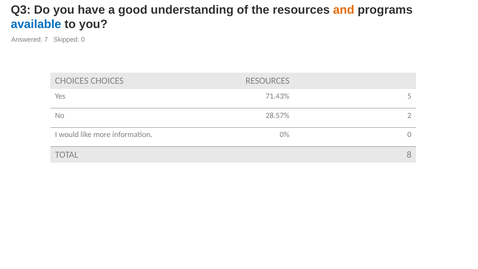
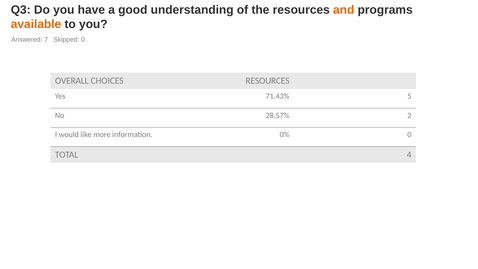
available colour: blue -> orange
CHOICES at (72, 81): CHOICES -> OVERALL
8: 8 -> 4
